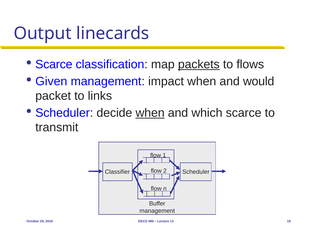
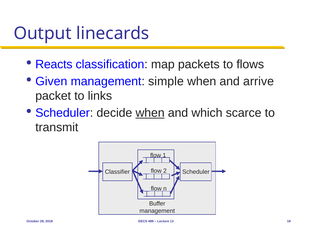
Scarce at (54, 64): Scarce -> Reacts
packets underline: present -> none
impact: impact -> simple
would: would -> arrive
